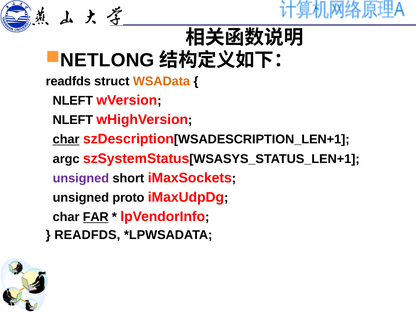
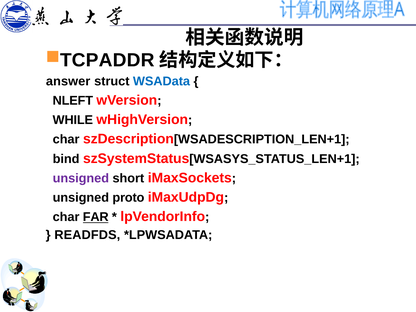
NETLONG: NETLONG -> TCPADDR
readfds at (68, 81): readfds -> answer
WSAData colour: orange -> blue
NLEFT at (73, 120): NLEFT -> WHILE
char at (66, 139) underline: present -> none
argc: argc -> bind
